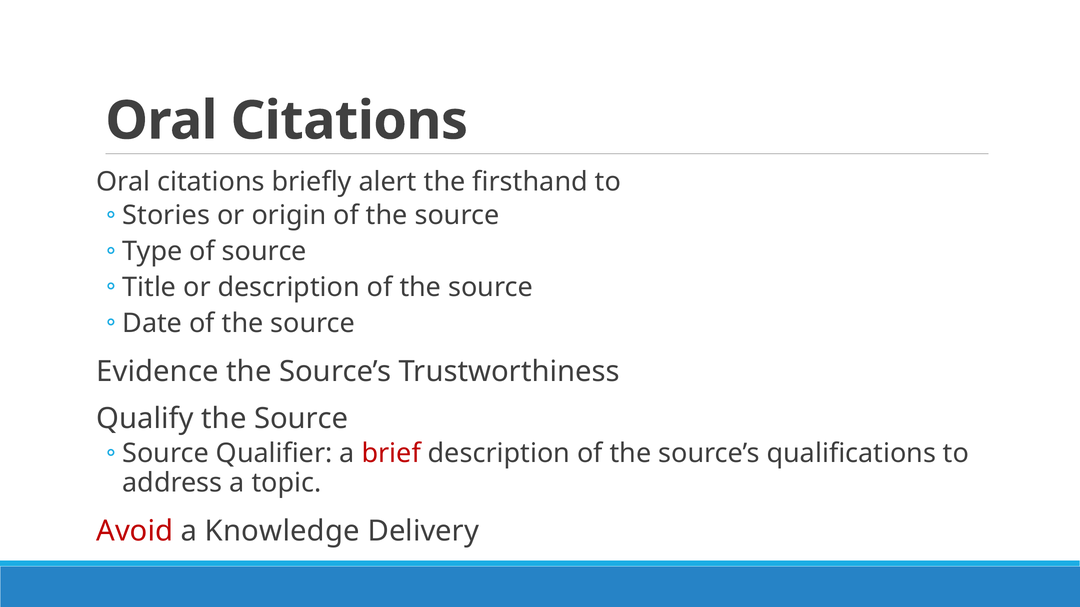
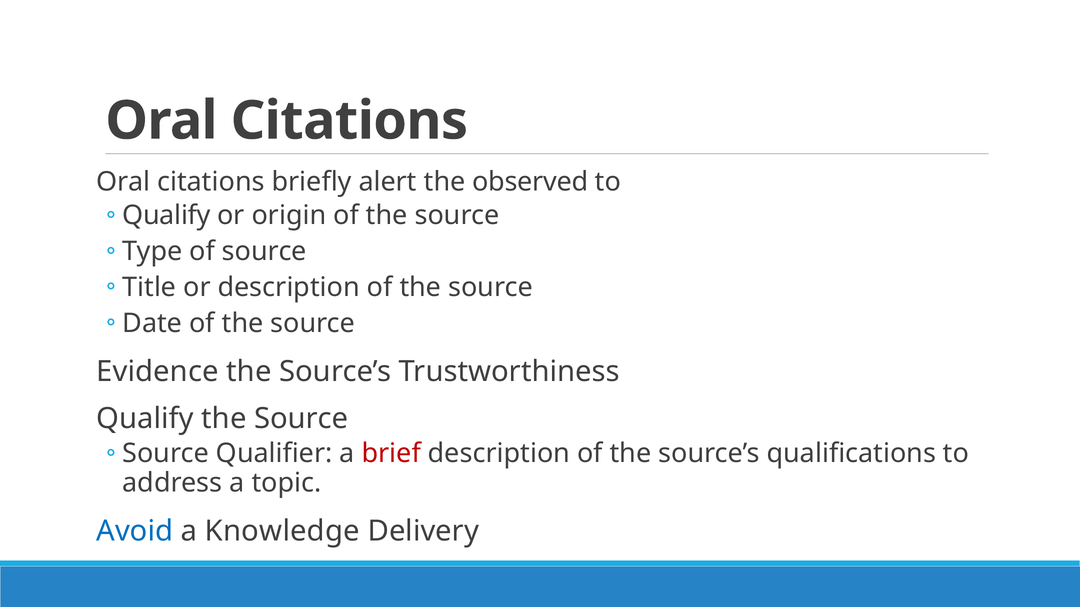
firsthand: firsthand -> observed
Stories at (166, 216): Stories -> Qualify
Avoid colour: red -> blue
